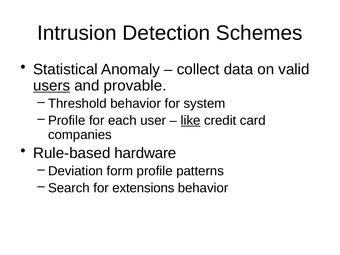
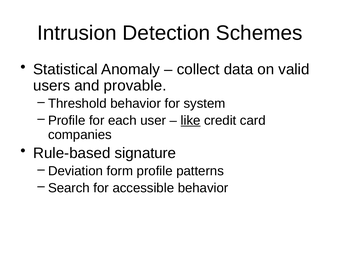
users underline: present -> none
hardware: hardware -> signature
extensions: extensions -> accessible
